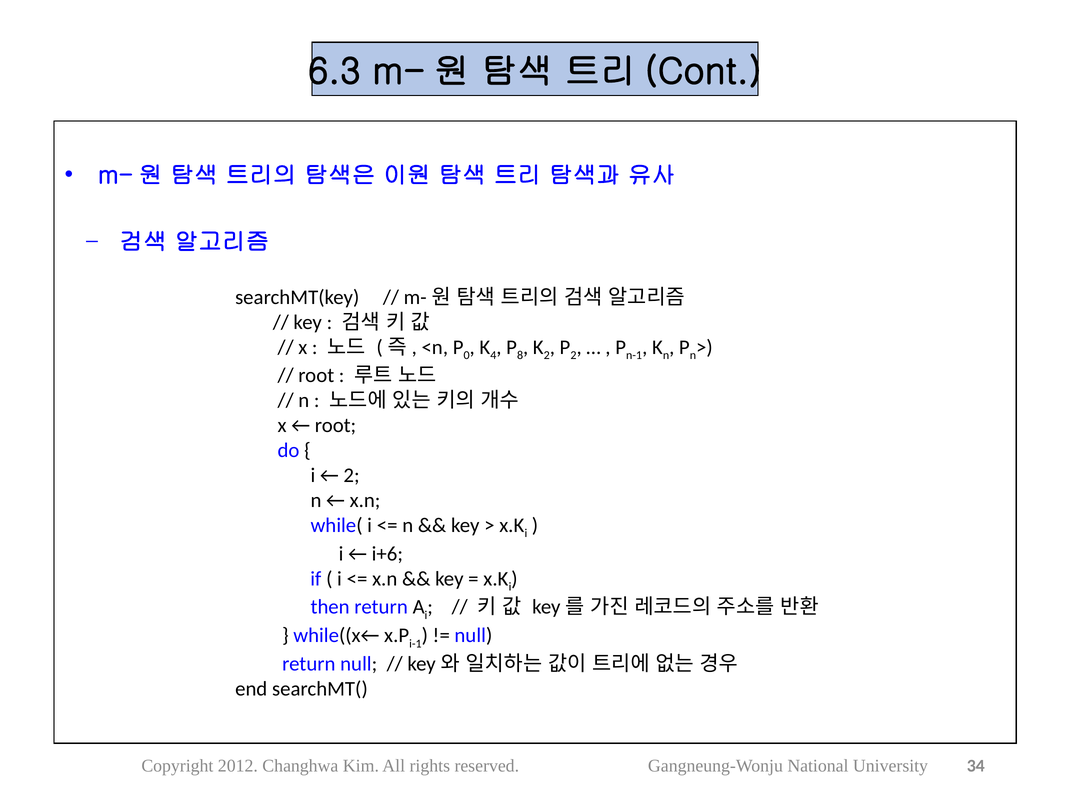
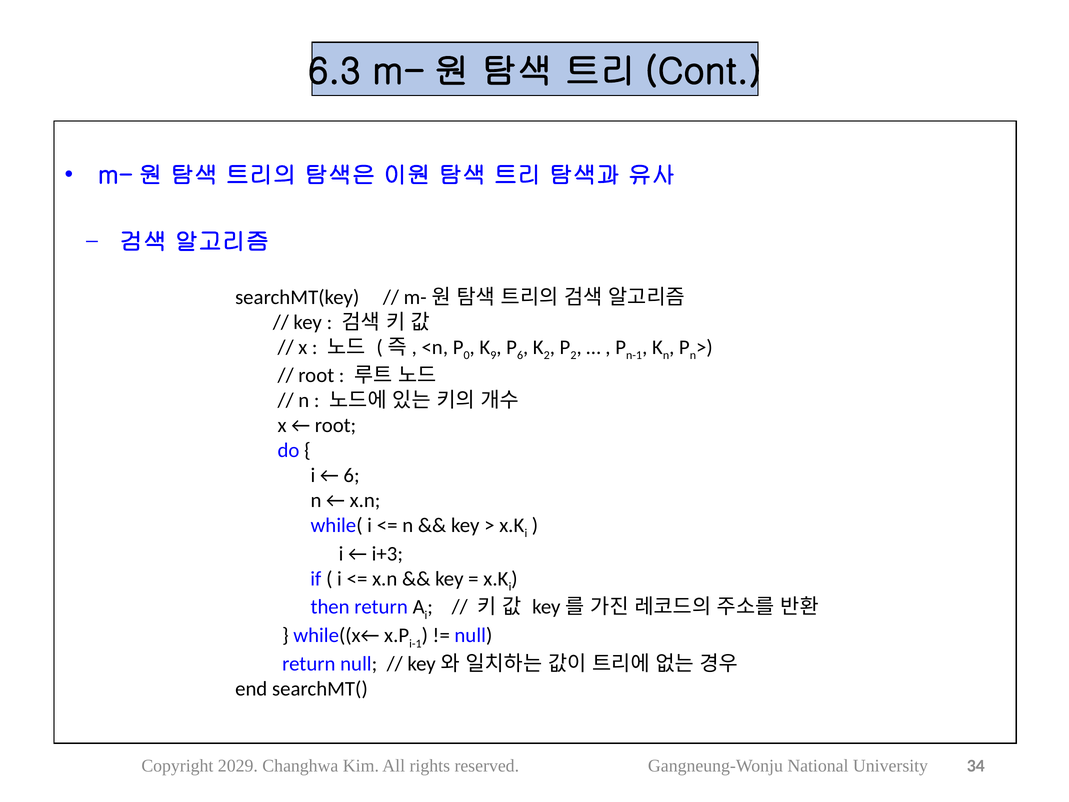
4: 4 -> 9
8 at (520, 355): 8 -> 6
2 at (352, 475): 2 -> 6
i+6: i+6 -> i+3
2012: 2012 -> 2029
